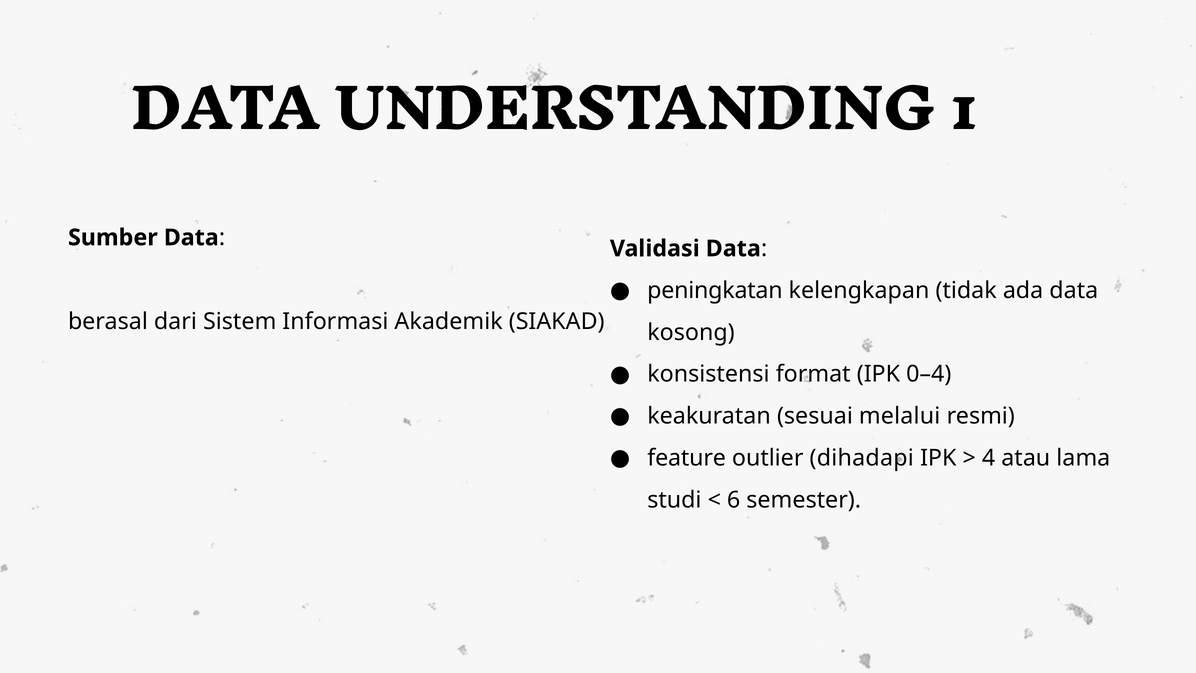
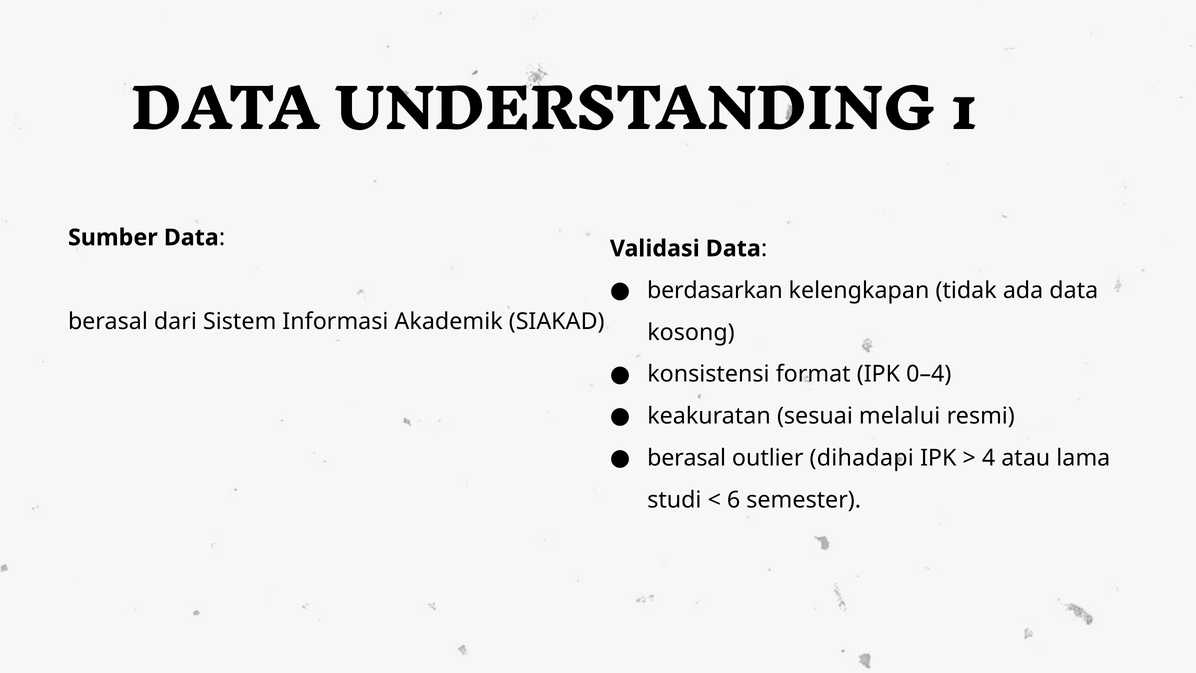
peningkatan: peningkatan -> berdasarkan
feature at (687, 458): feature -> berasal
